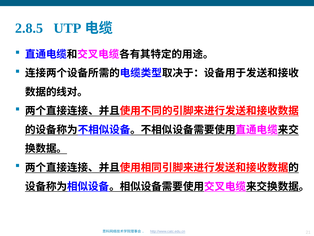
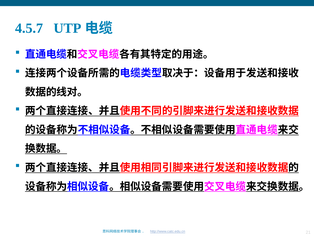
2.8.5: 2.8.5 -> 4.5.7
